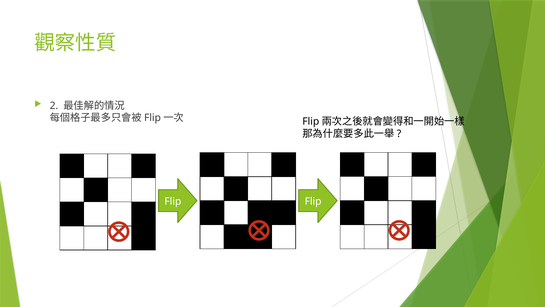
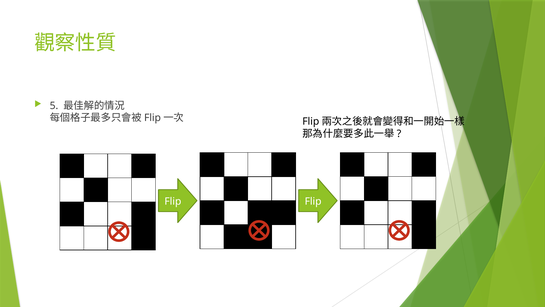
2: 2 -> 5
